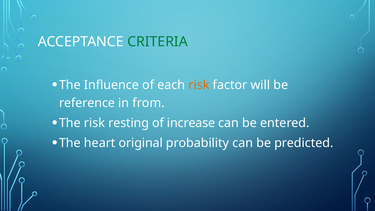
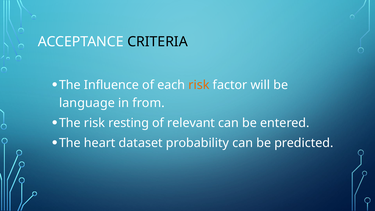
CRITERIA colour: green -> black
reference: reference -> language
increase: increase -> relevant
original: original -> dataset
